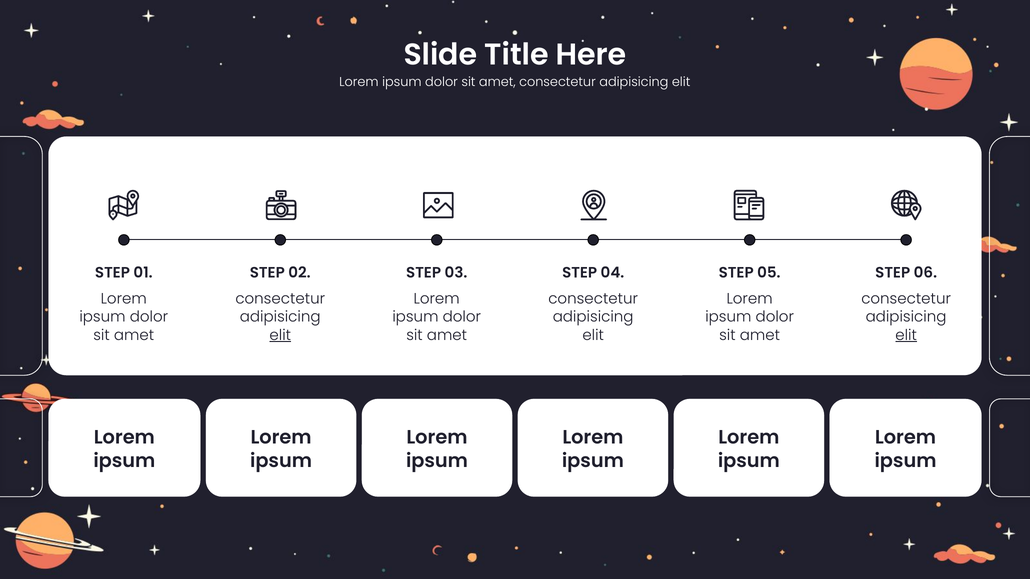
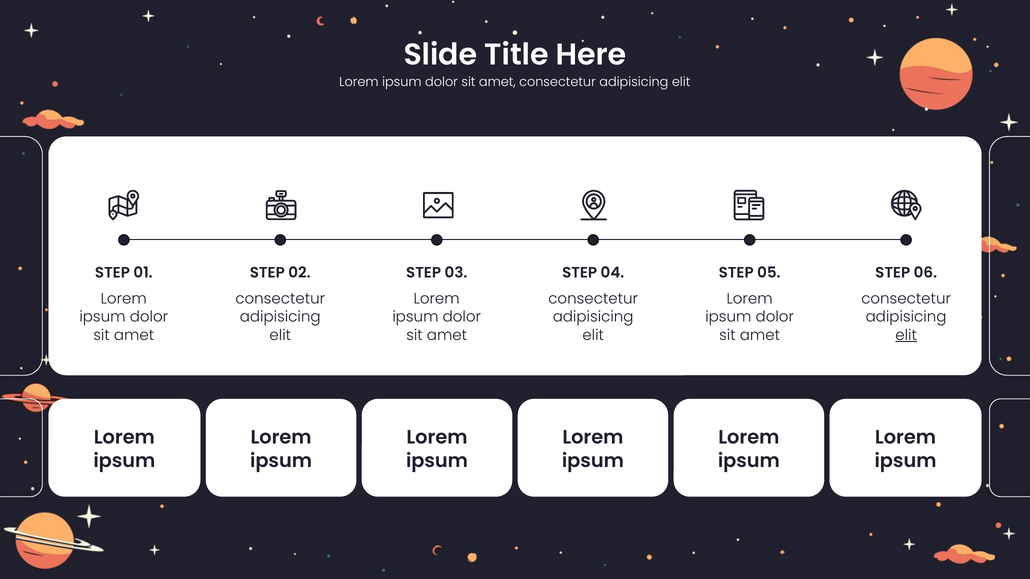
elit at (280, 335) underline: present -> none
